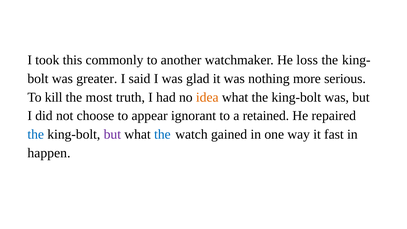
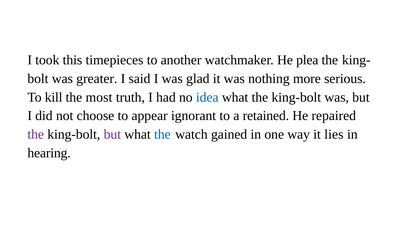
commonly: commonly -> timepieces
loss: loss -> plea
idea colour: orange -> blue
the at (36, 134) colour: blue -> purple
fast: fast -> lies
happen: happen -> hearing
